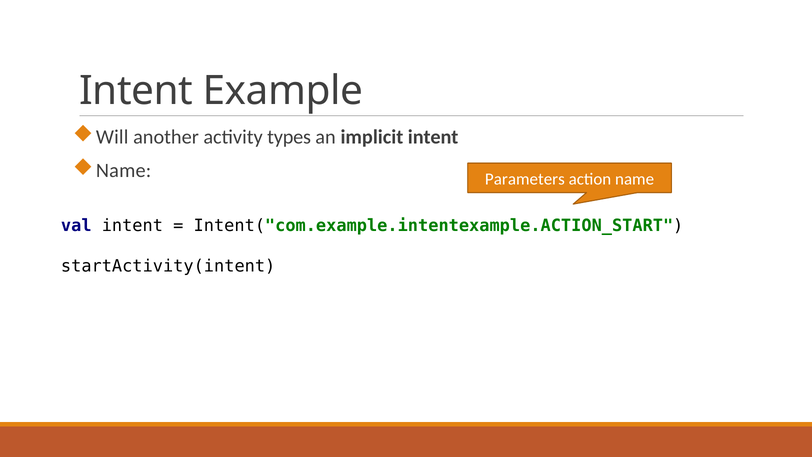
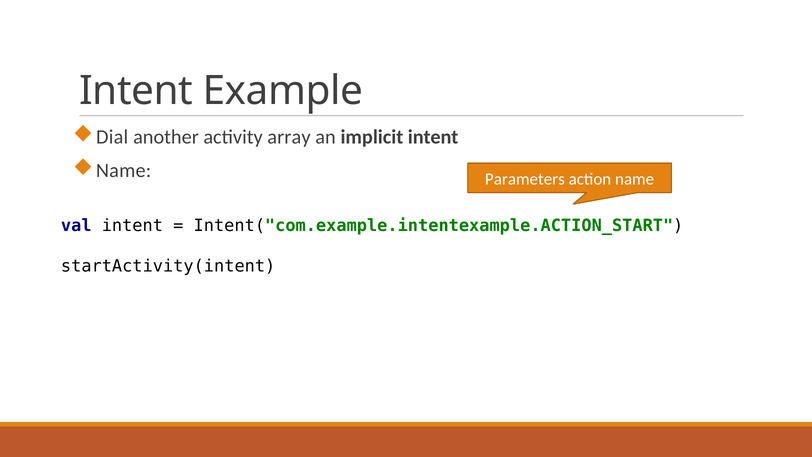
Will: Will -> Dial
types: types -> array
